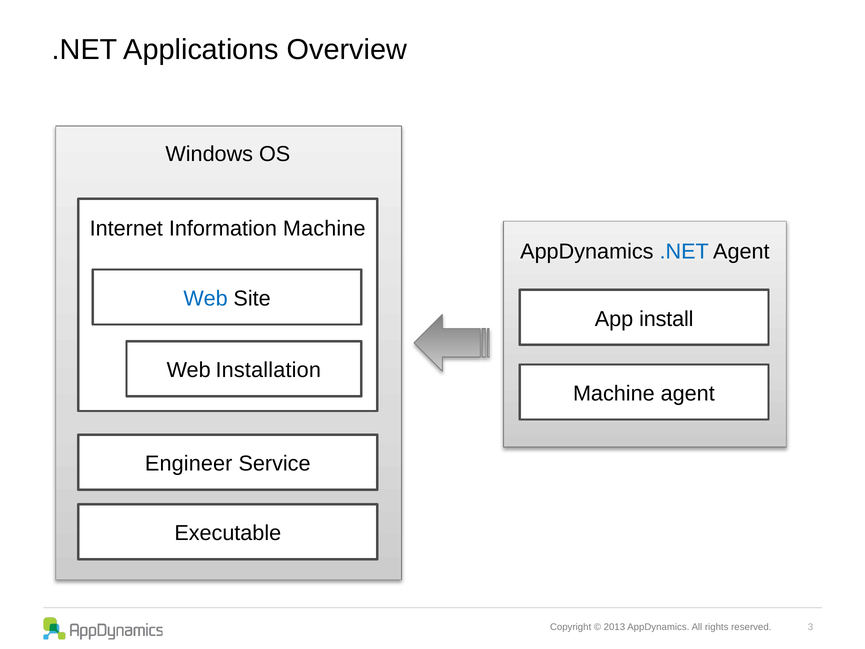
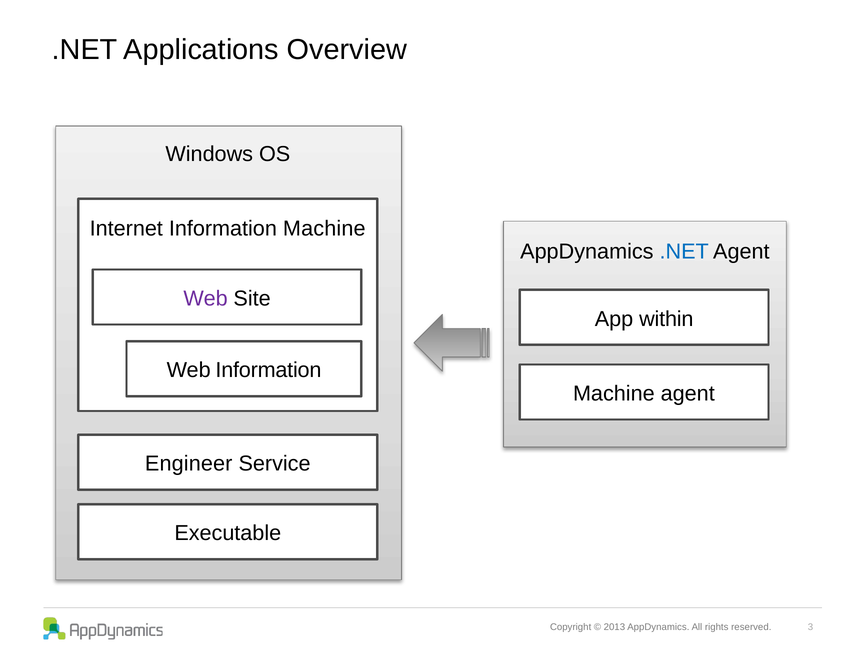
Web at (206, 298) colour: blue -> purple
install: install -> within
Web Installation: Installation -> Information
